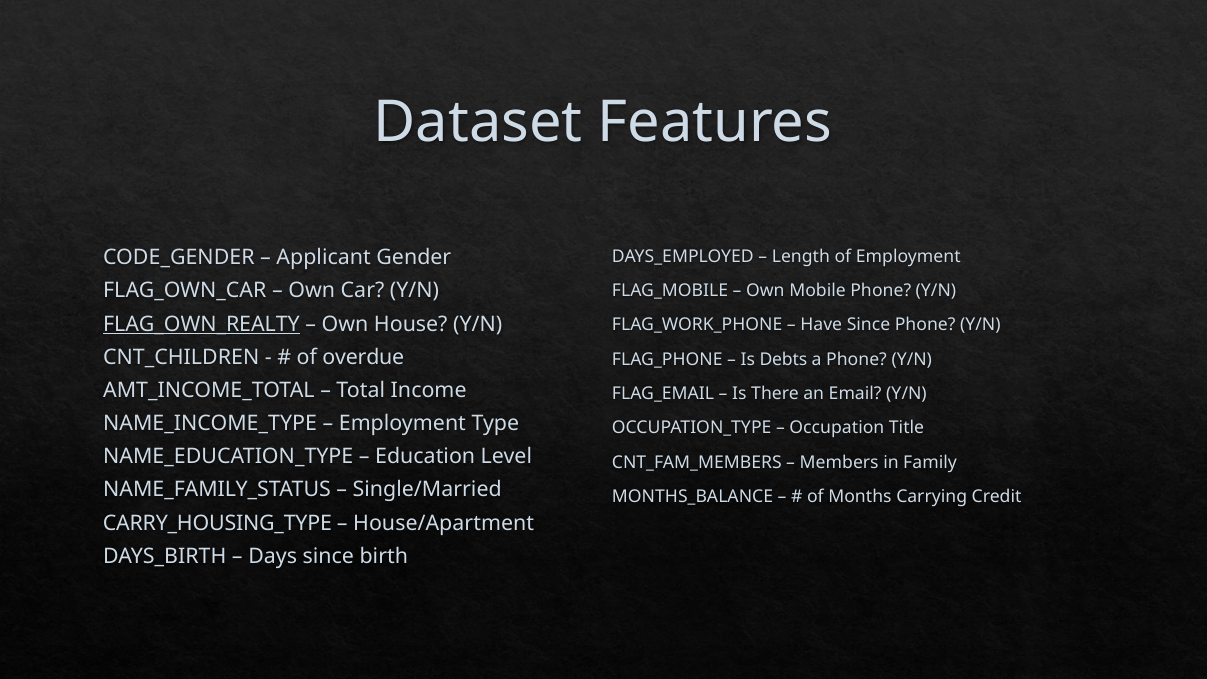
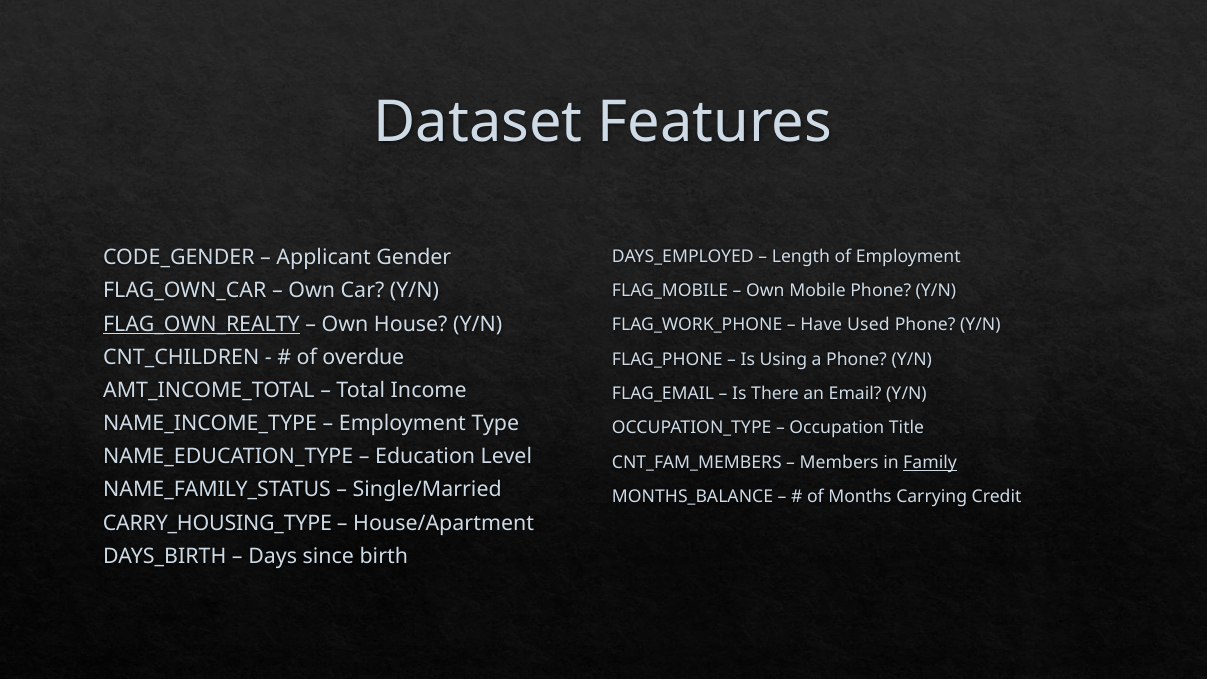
Have Since: Since -> Used
Debts: Debts -> Using
Family underline: none -> present
